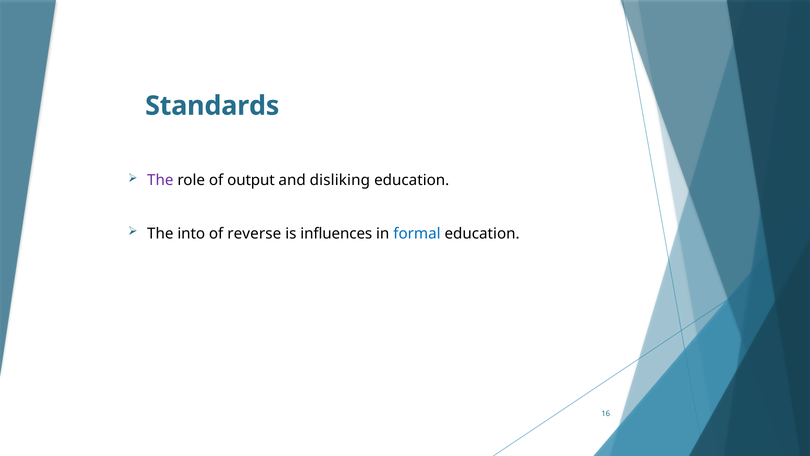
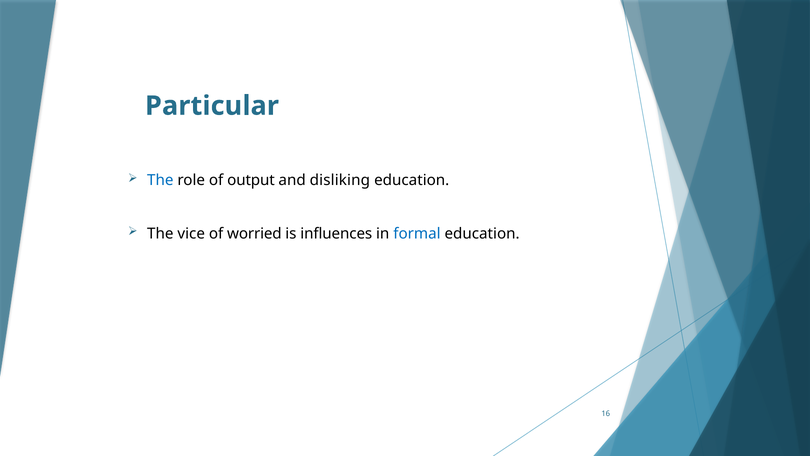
Standards: Standards -> Particular
The at (160, 180) colour: purple -> blue
into: into -> vice
reverse: reverse -> worried
